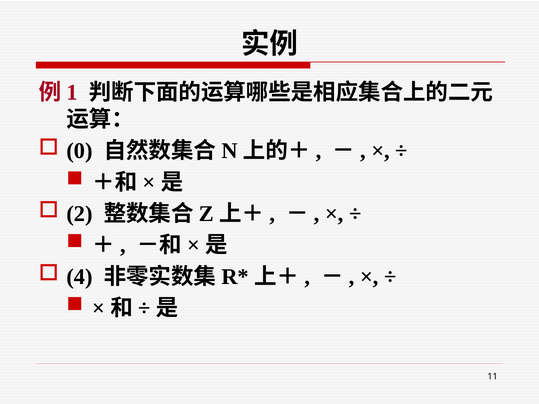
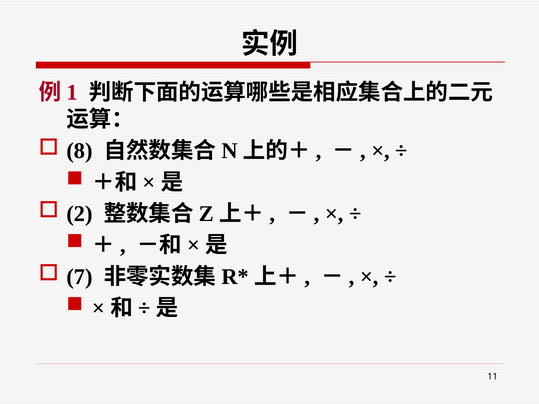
0: 0 -> 8
4: 4 -> 7
